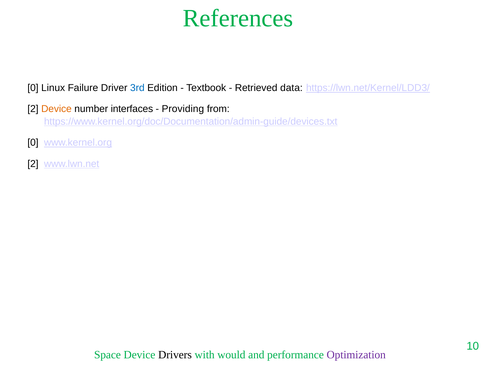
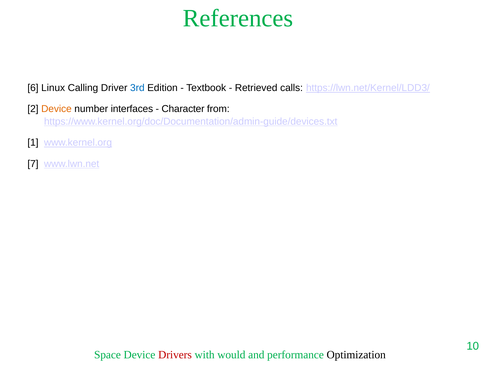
0 at (33, 88): 0 -> 6
Failure: Failure -> Calling
data: data -> calls
Providing: Providing -> Character
0 at (33, 143): 0 -> 1
2 at (33, 164): 2 -> 7
Drivers colour: black -> red
Optimization colour: purple -> black
